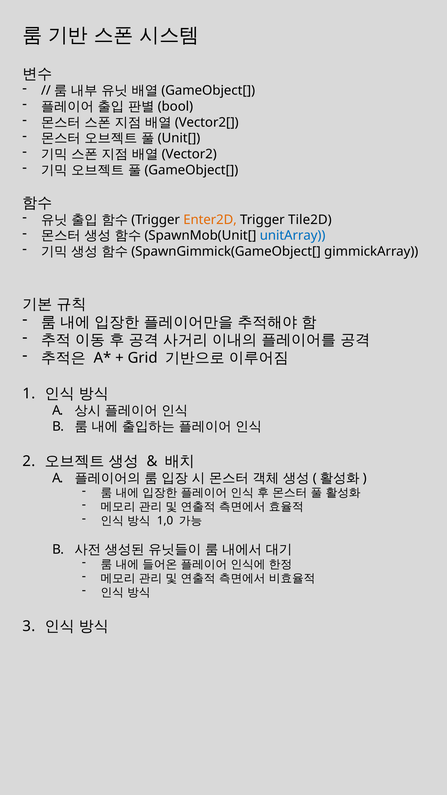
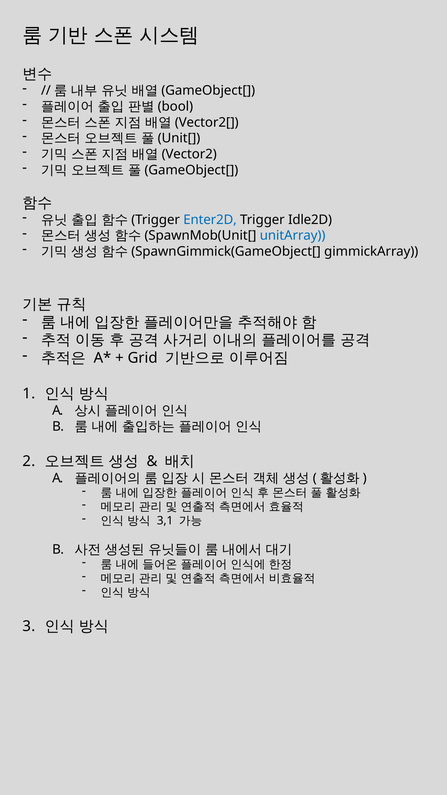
Enter2D colour: orange -> blue
Tile2D: Tile2D -> Idle2D
1,0: 1,0 -> 3,1
